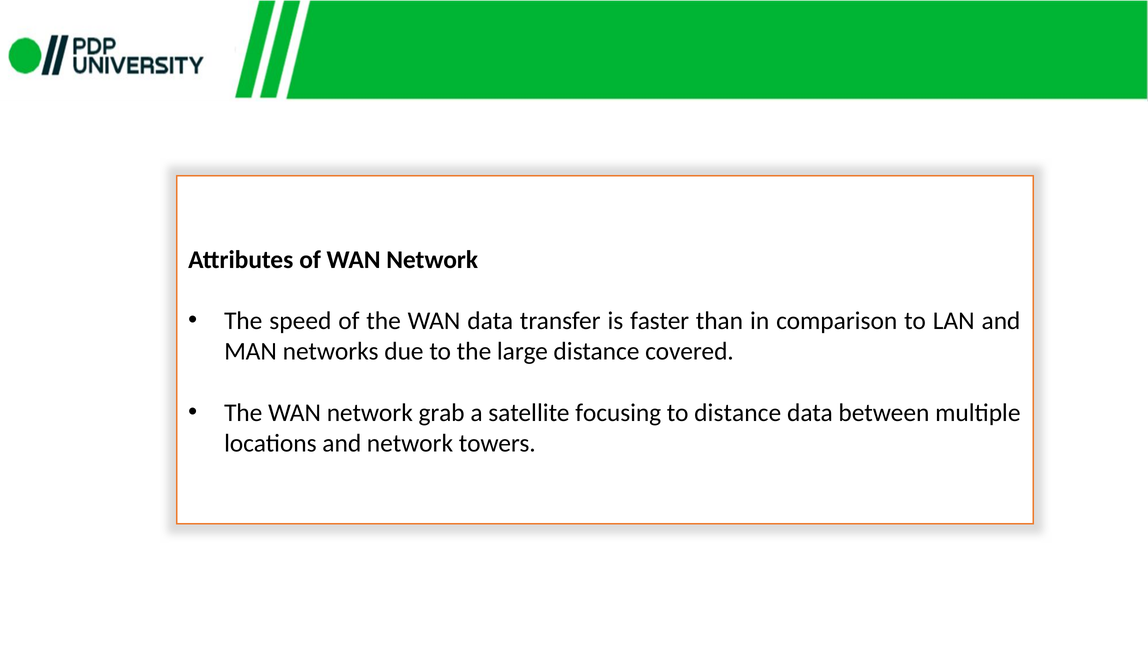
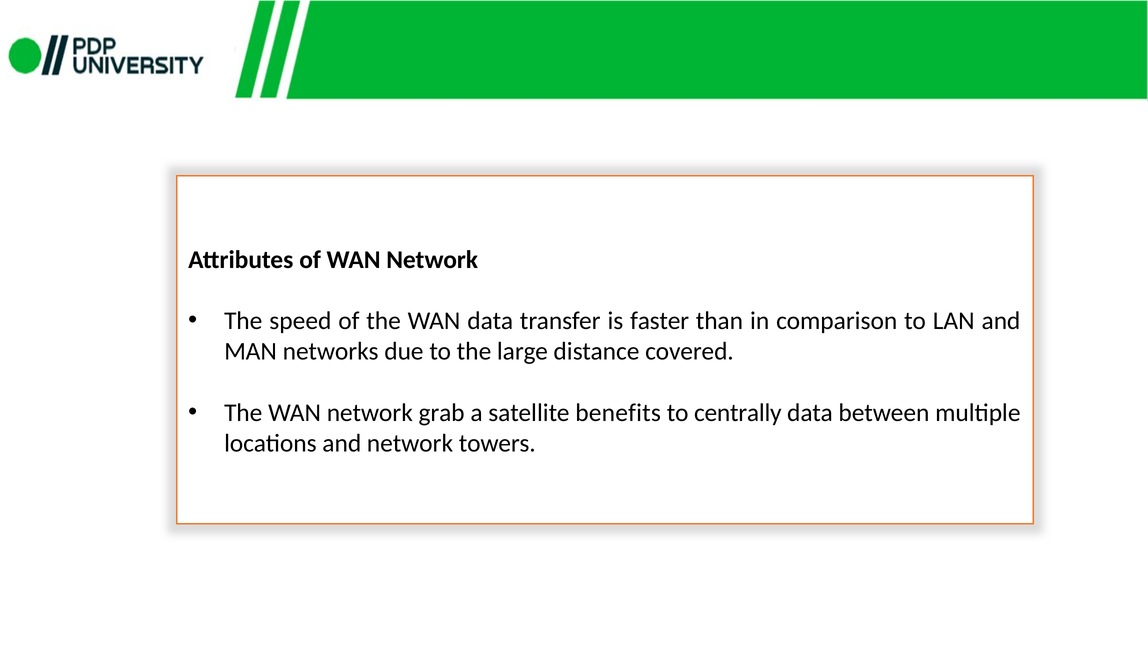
focusing: focusing -> benefits
to distance: distance -> centrally
